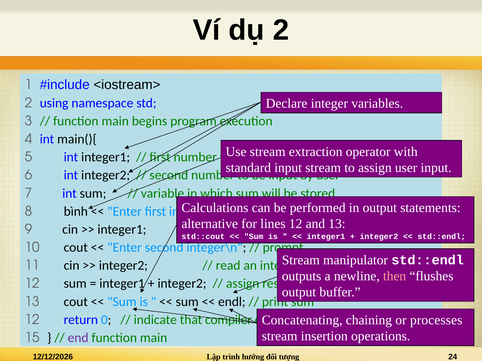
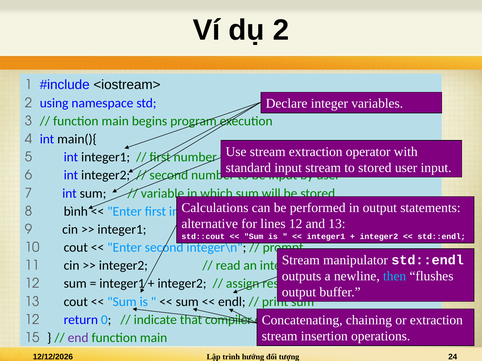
to assign: assign -> stored
then colour: pink -> light blue
or processes: processes -> extraction
